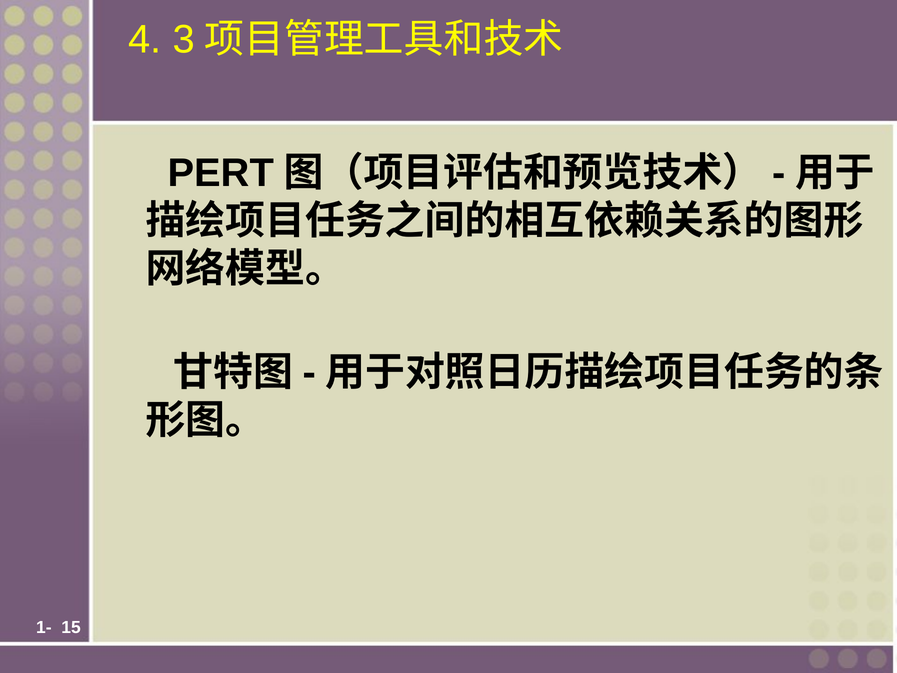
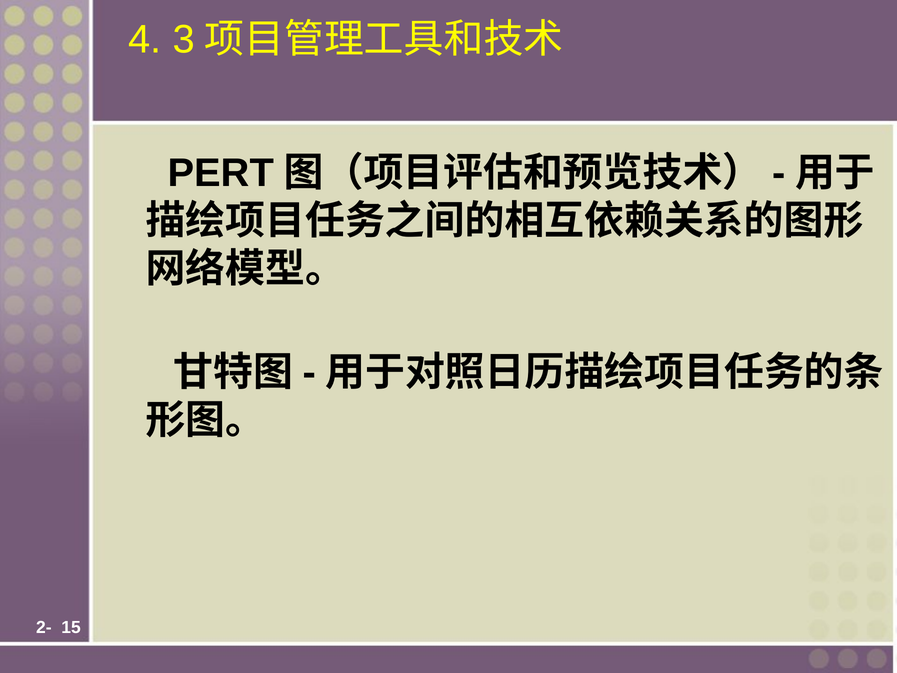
1-: 1- -> 2-
